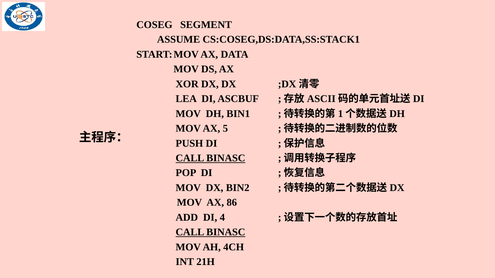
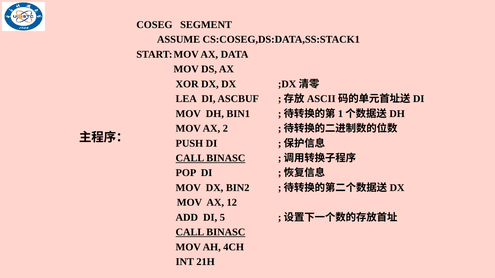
5: 5 -> 2
86: 86 -> 12
4: 4 -> 5
